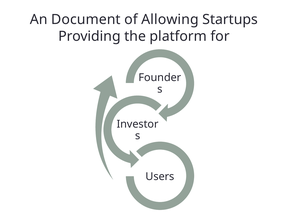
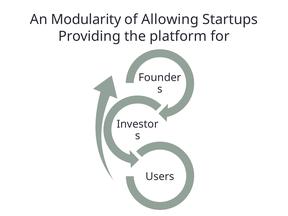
Document: Document -> Modularity
